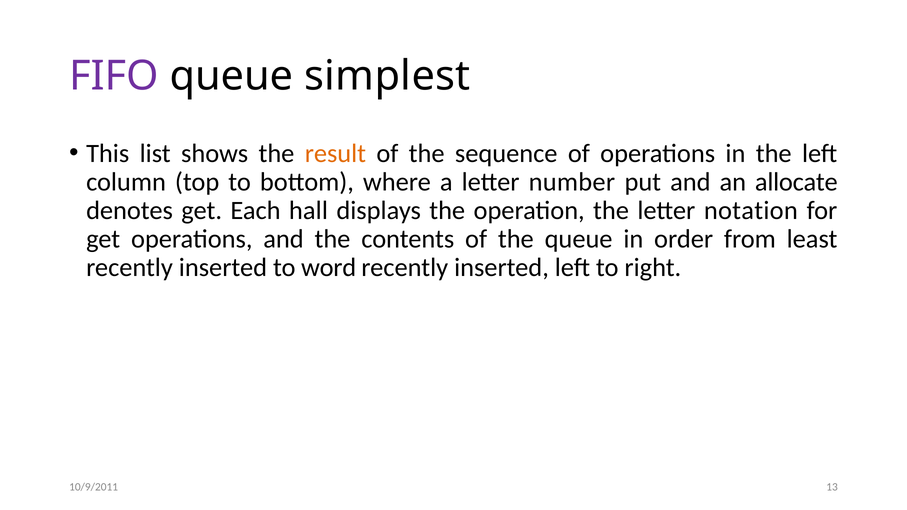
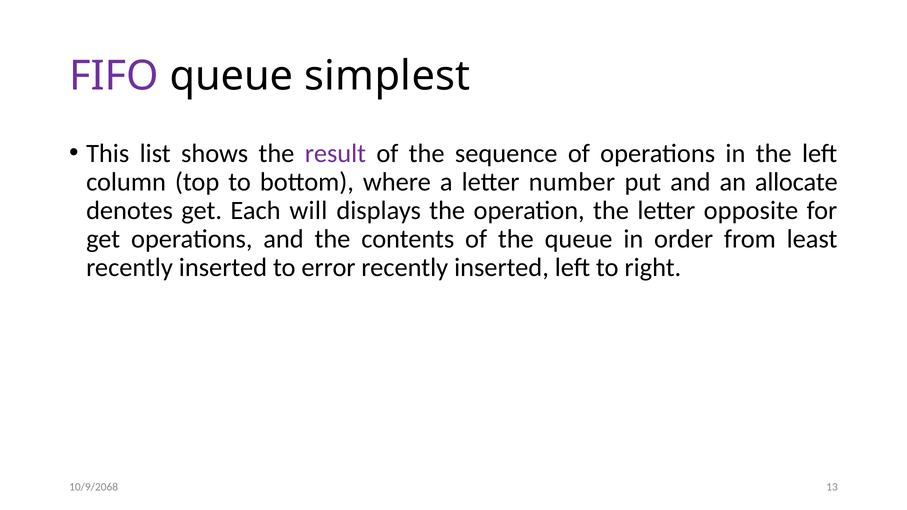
result colour: orange -> purple
hall: hall -> will
notation: notation -> opposite
word: word -> error
10/9/2011: 10/9/2011 -> 10/9/2068
